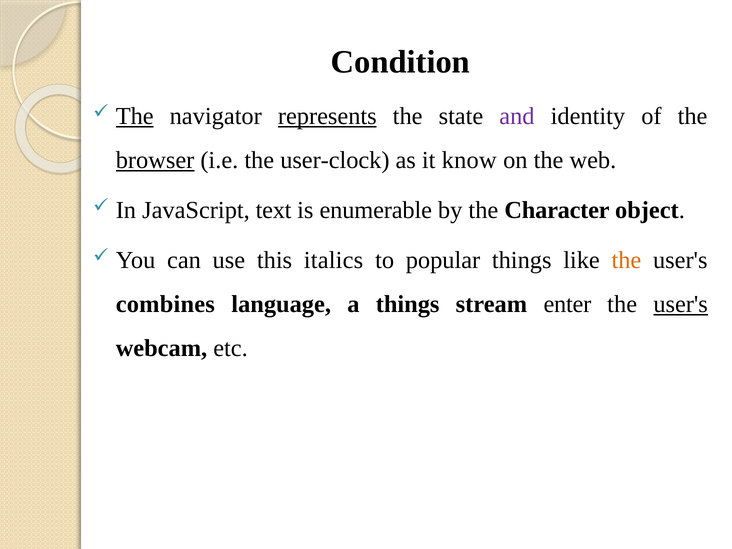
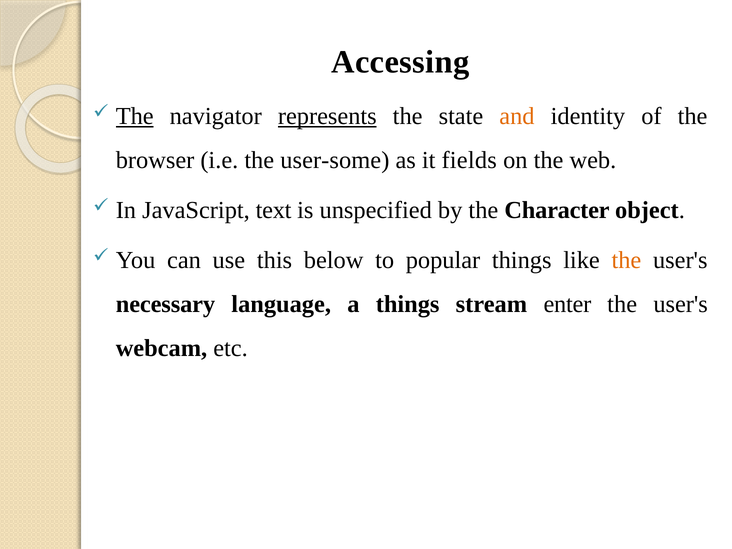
Condition: Condition -> Accessing
and colour: purple -> orange
browser underline: present -> none
user-clock: user-clock -> user-some
know: know -> fields
enumerable: enumerable -> unspecified
italics: italics -> below
combines: combines -> necessary
user's at (681, 304) underline: present -> none
